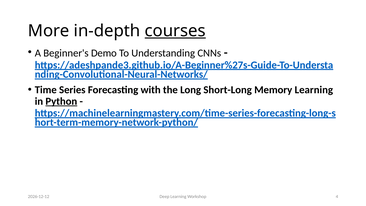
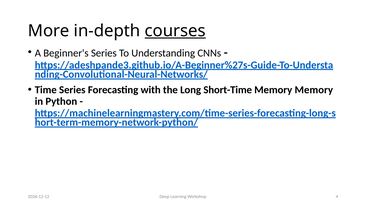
Beginner's Demo: Demo -> Series
Short-Long: Short-Long -> Short-Time
Memory Learning: Learning -> Memory
Python underline: present -> none
